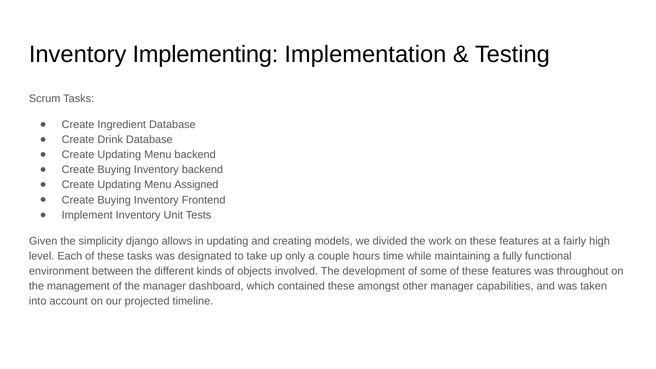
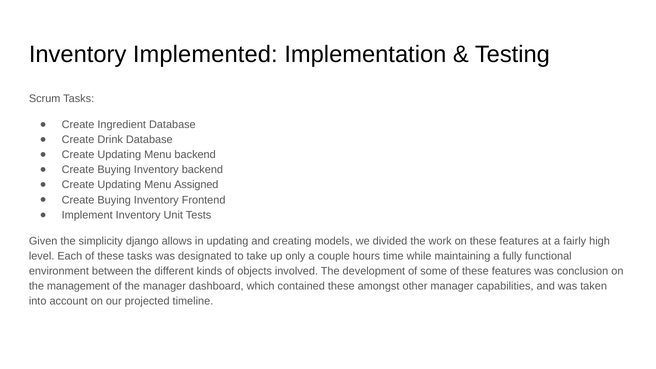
Implementing: Implementing -> Implemented
throughout: throughout -> conclusion
